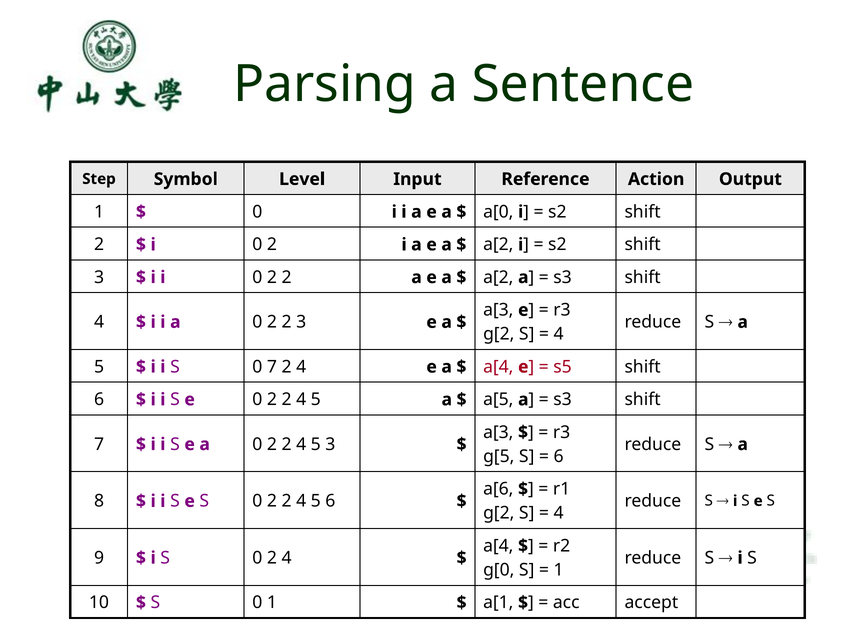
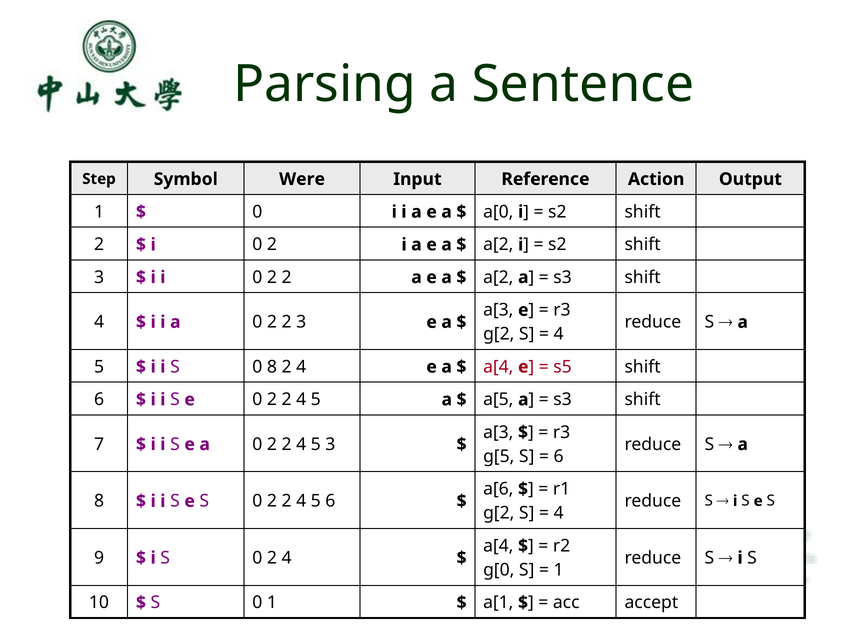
Level: Level -> Were
0 7: 7 -> 8
